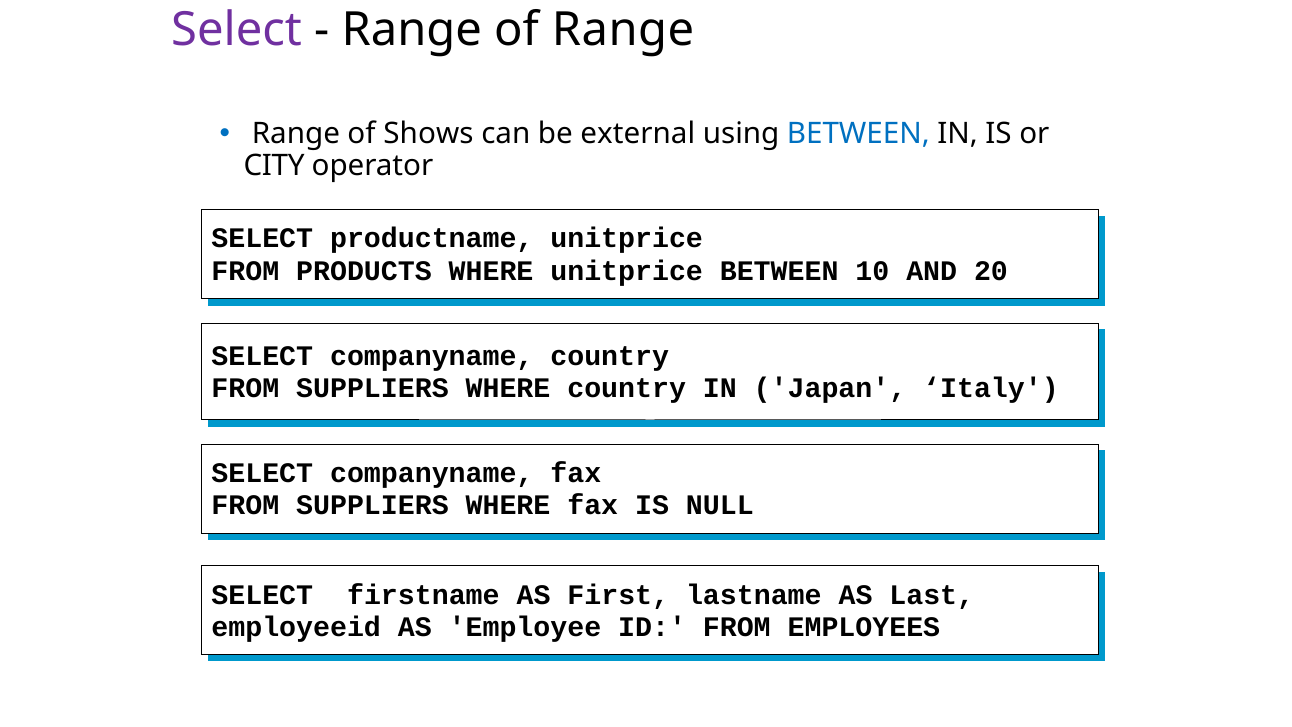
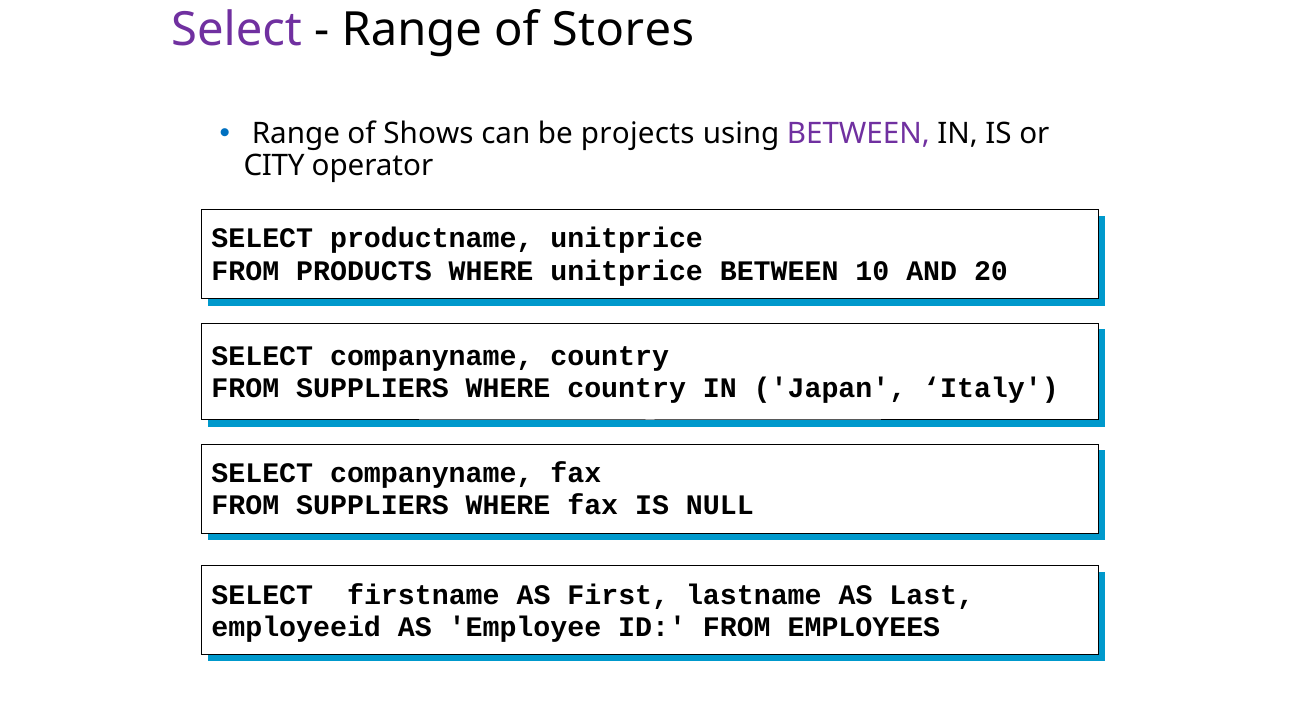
of Range: Range -> Stores
external: external -> projects
BETWEEN at (858, 134) colour: blue -> purple
